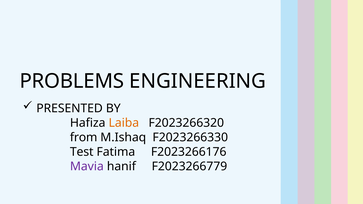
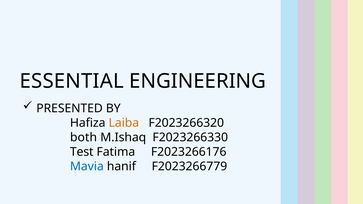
PROBLEMS: PROBLEMS -> ESSENTIAL
from: from -> both
Mavia colour: purple -> blue
